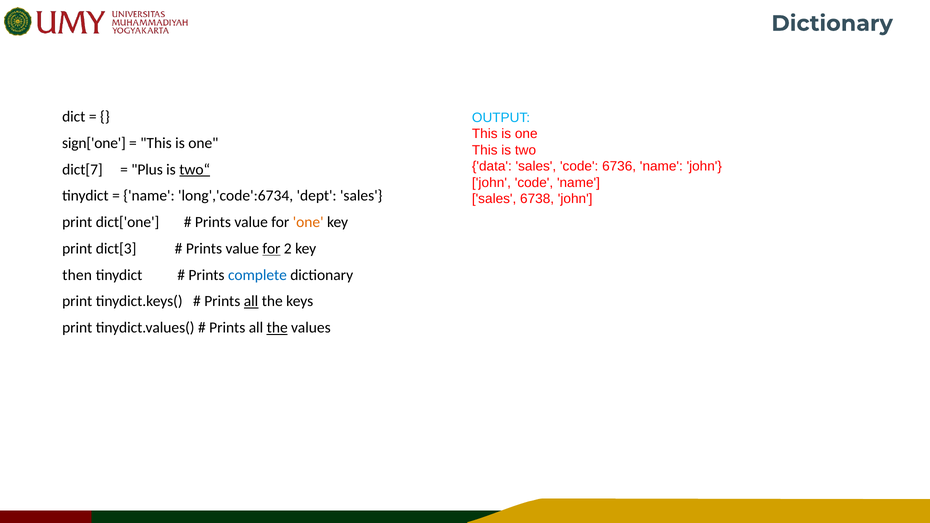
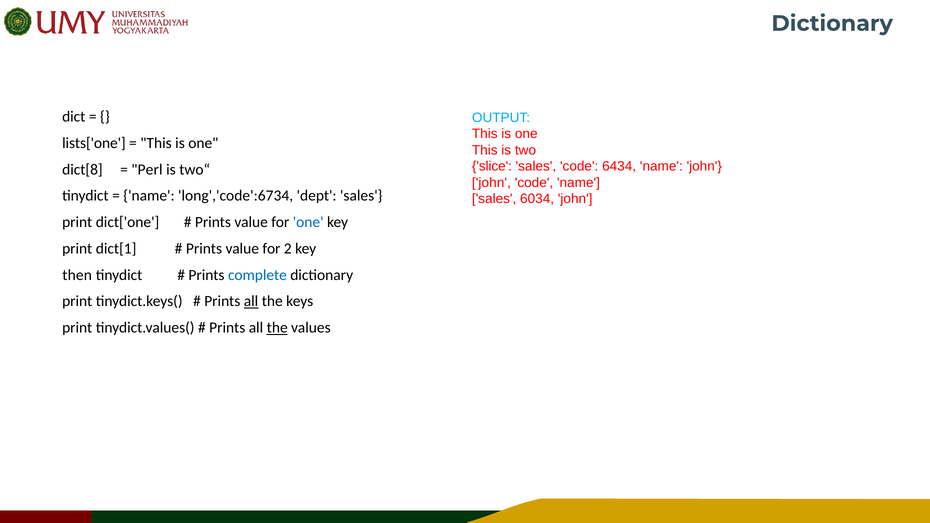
sign['one: sign['one -> lists['one
data: data -> slice
6736: 6736 -> 6434
dict[7: dict[7 -> dict[8
Plus: Plus -> Perl
two“ underline: present -> none
6738: 6738 -> 6034
one at (308, 222) colour: orange -> blue
dict[3: dict[3 -> dict[1
for at (271, 249) underline: present -> none
